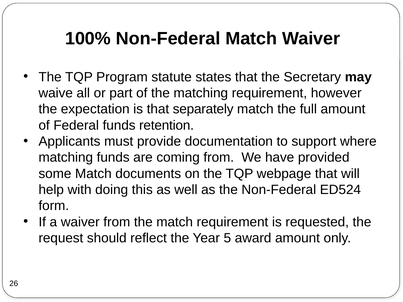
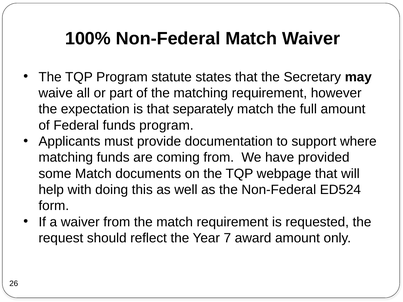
funds retention: retention -> program
5: 5 -> 7
